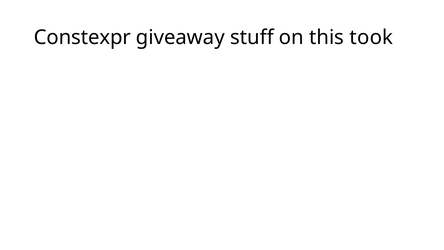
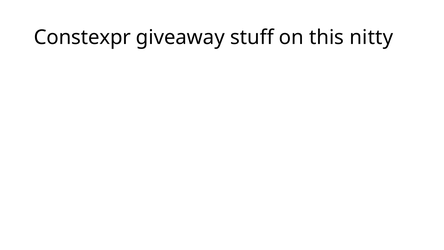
took: took -> nitty
